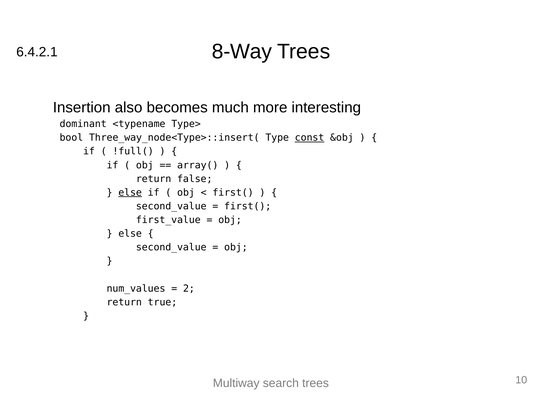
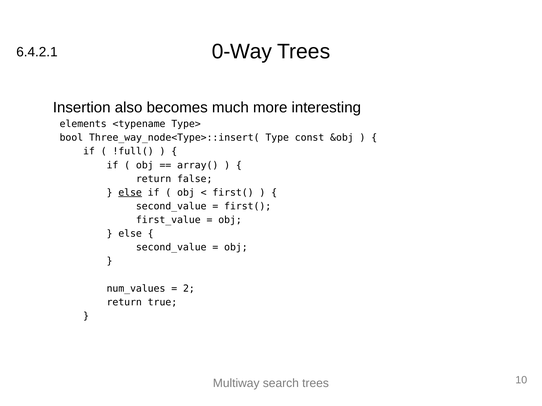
8-Way: 8-Way -> 0-Way
dominant: dominant -> elements
const underline: present -> none
